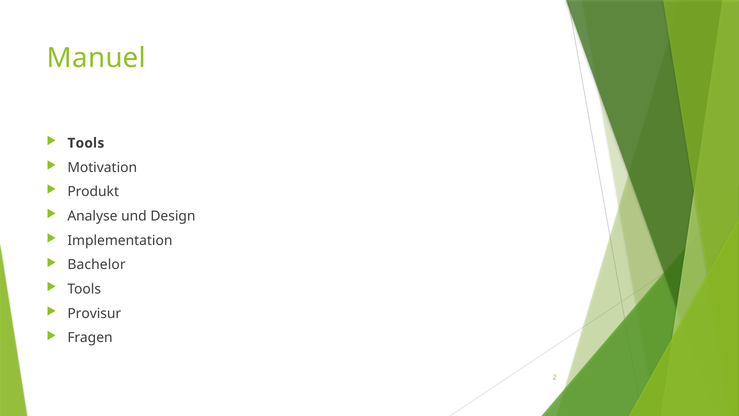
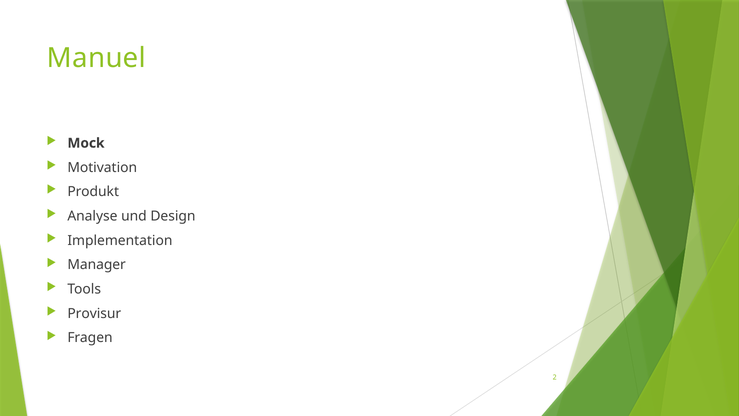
Tools at (86, 143): Tools -> Mock
Bachelor: Bachelor -> Manager
